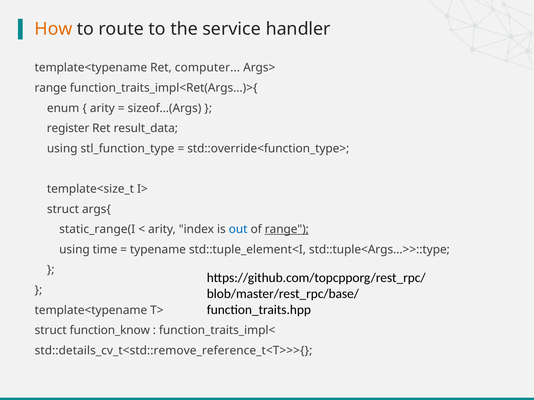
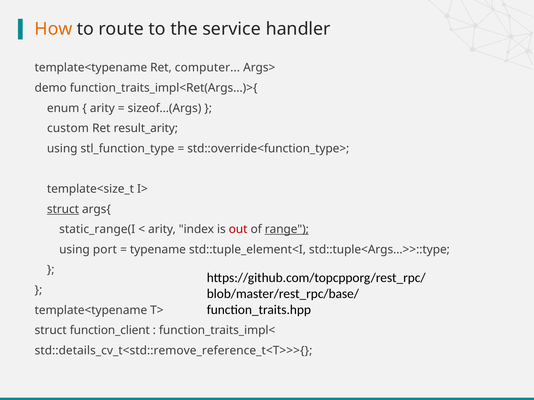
range at (51, 88): range -> demo
register: register -> custom
result_data: result_data -> result_arity
struct at (63, 209) underline: none -> present
out colour: blue -> red
time: time -> port
function_know: function_know -> function_client
